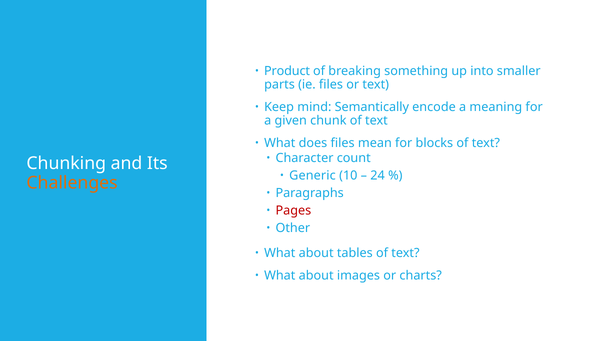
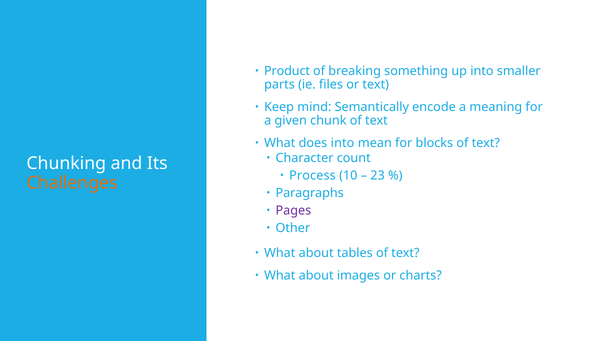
does files: files -> into
Generic: Generic -> Process
24: 24 -> 23
Pages colour: red -> purple
